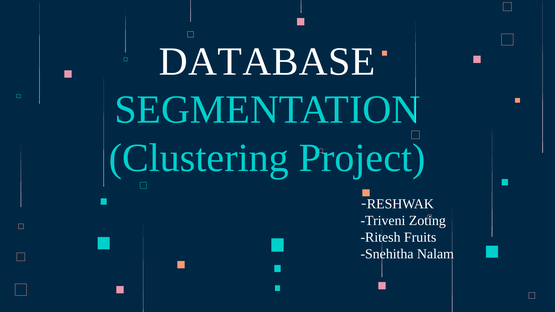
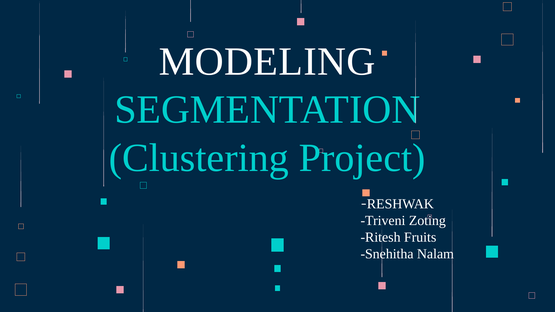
DATABASE: DATABASE -> MODELING
